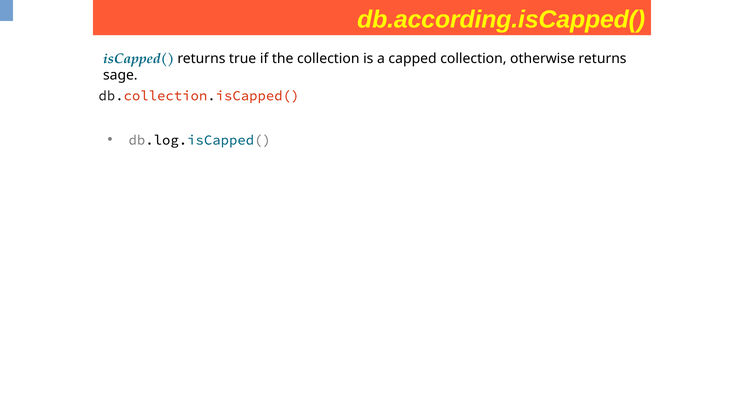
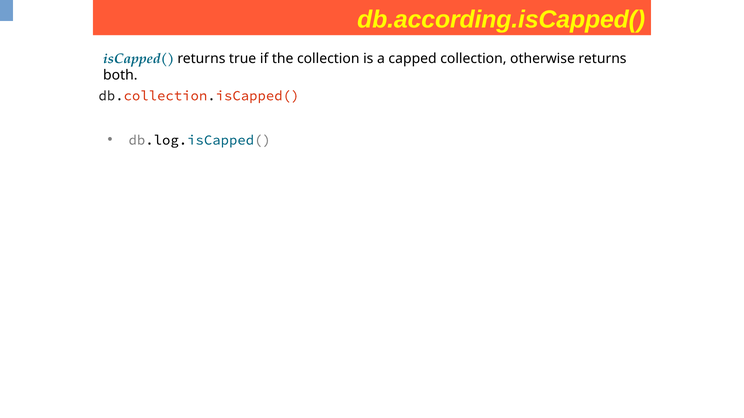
sage: sage -> both
